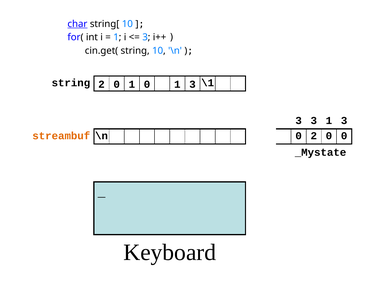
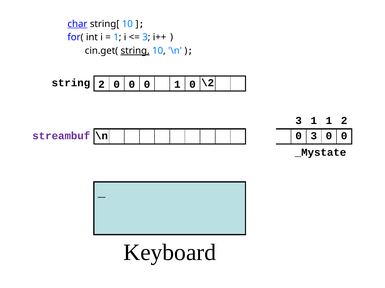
string at (135, 51) underline: none -> present
\1: \1 -> \2
2 0 1: 1 -> 0
0 1 3: 3 -> 0
3 3: 3 -> 1
3 at (344, 121): 3 -> 2
streambuf colour: orange -> purple
0 2: 2 -> 3
